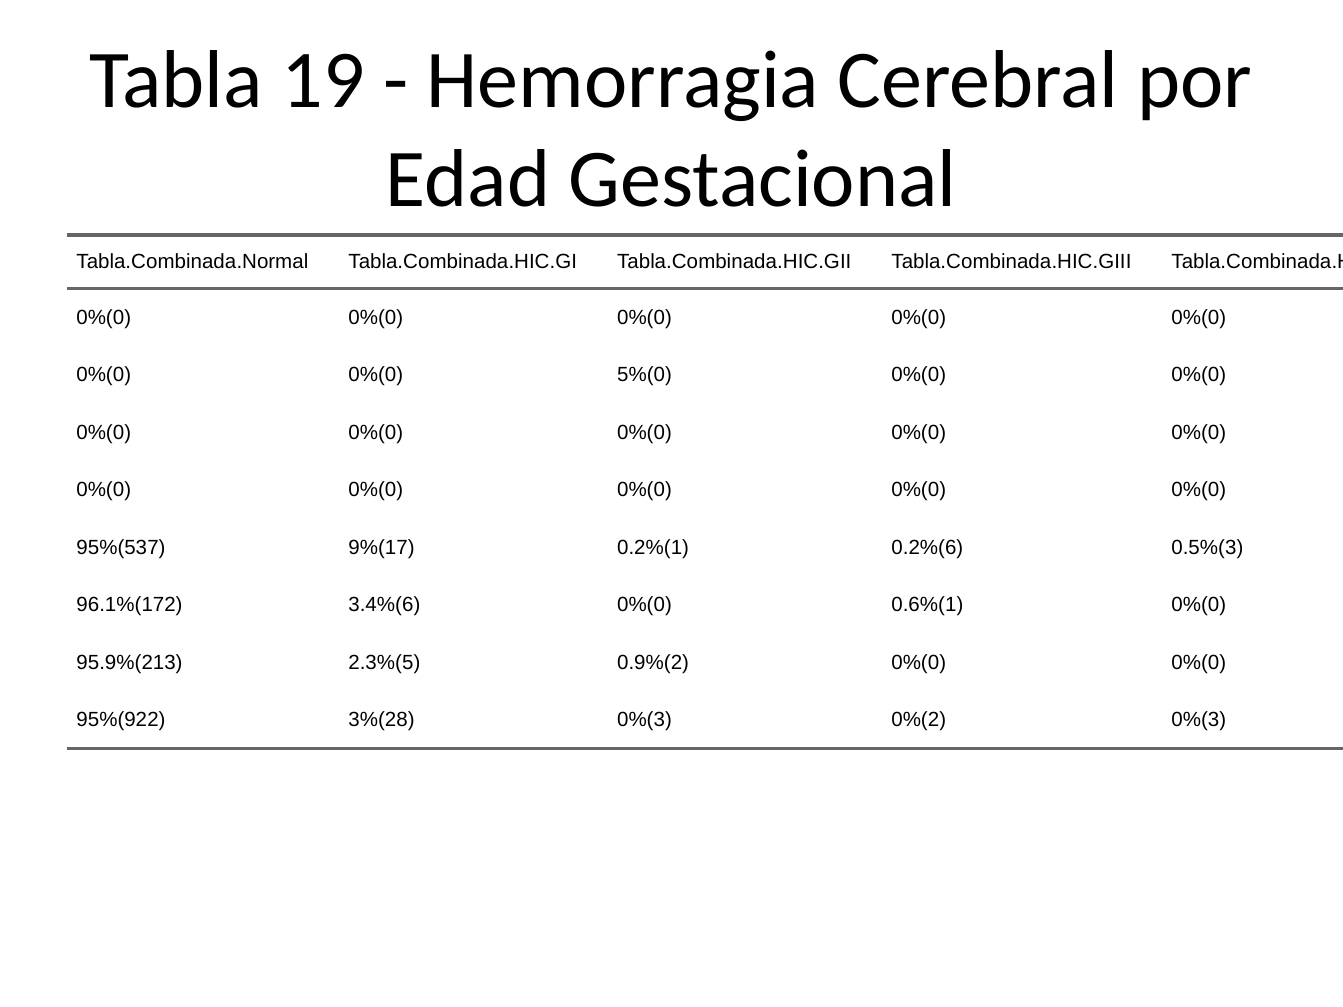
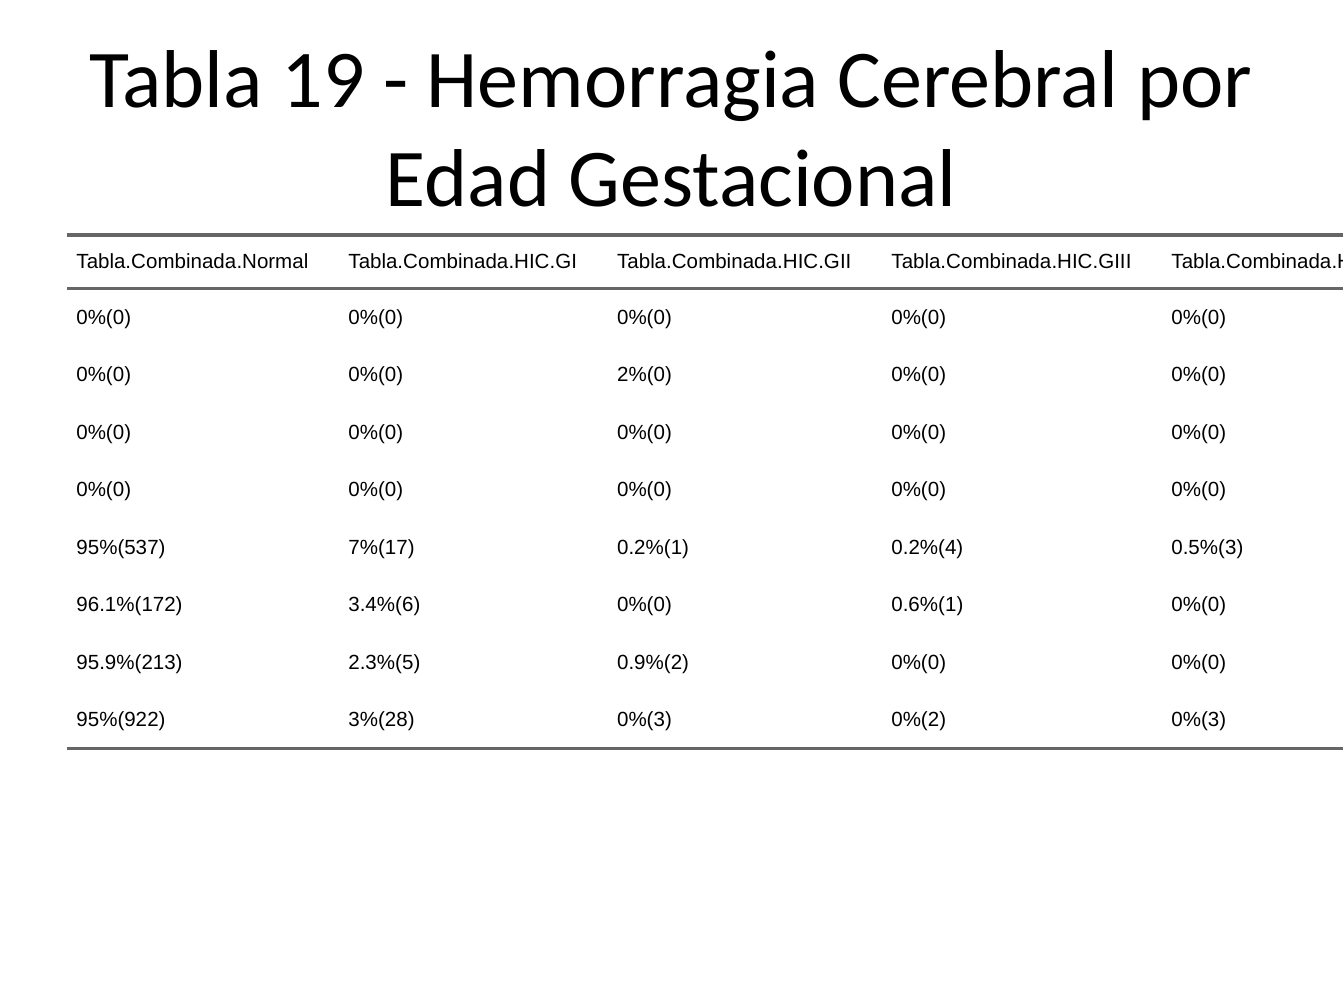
5%(0: 5%(0 -> 2%(0
9%(17: 9%(17 -> 7%(17
0.2%(6: 0.2%(6 -> 0.2%(4
